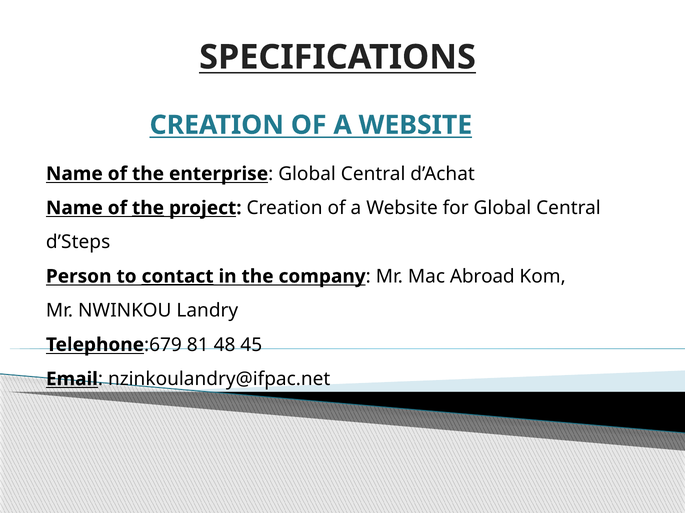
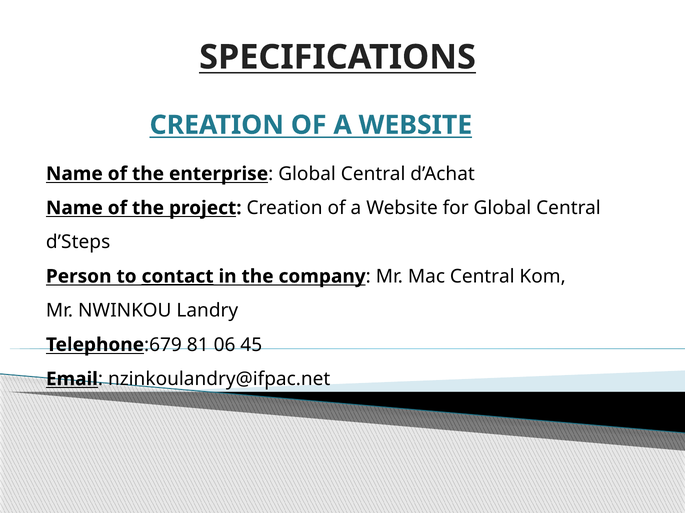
the at (148, 208) underline: present -> none
Mac Abroad: Abroad -> Central
48: 48 -> 06
